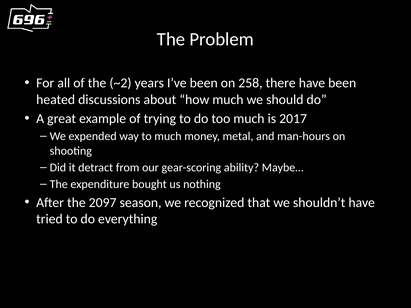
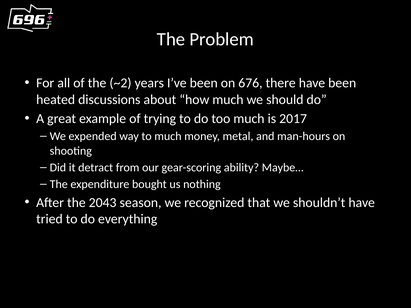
258: 258 -> 676
2097: 2097 -> 2043
